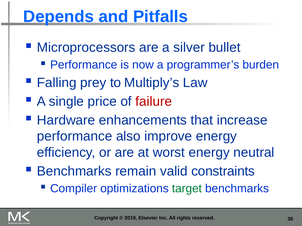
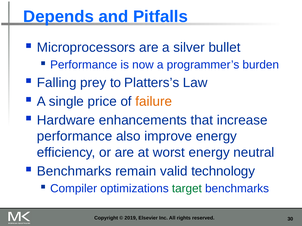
Multiply’s: Multiply’s -> Platters’s
failure colour: red -> orange
constraints: constraints -> technology
